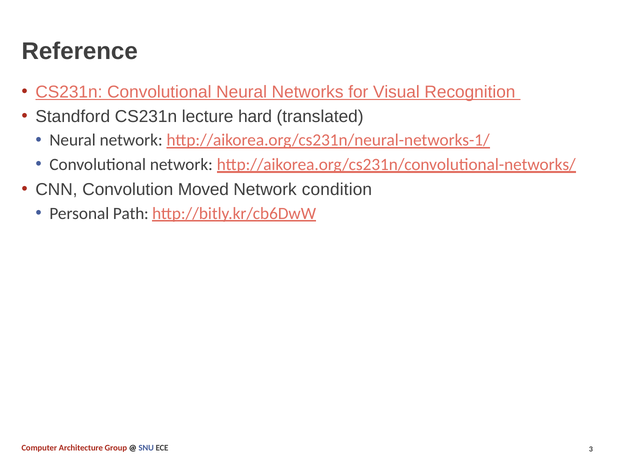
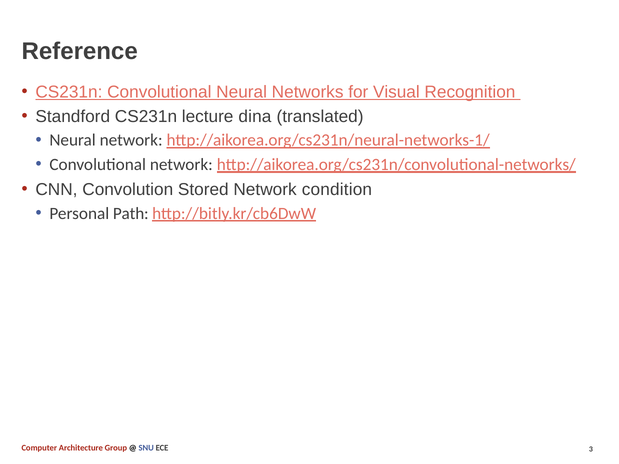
hard: hard -> dina
Moved: Moved -> Stored
